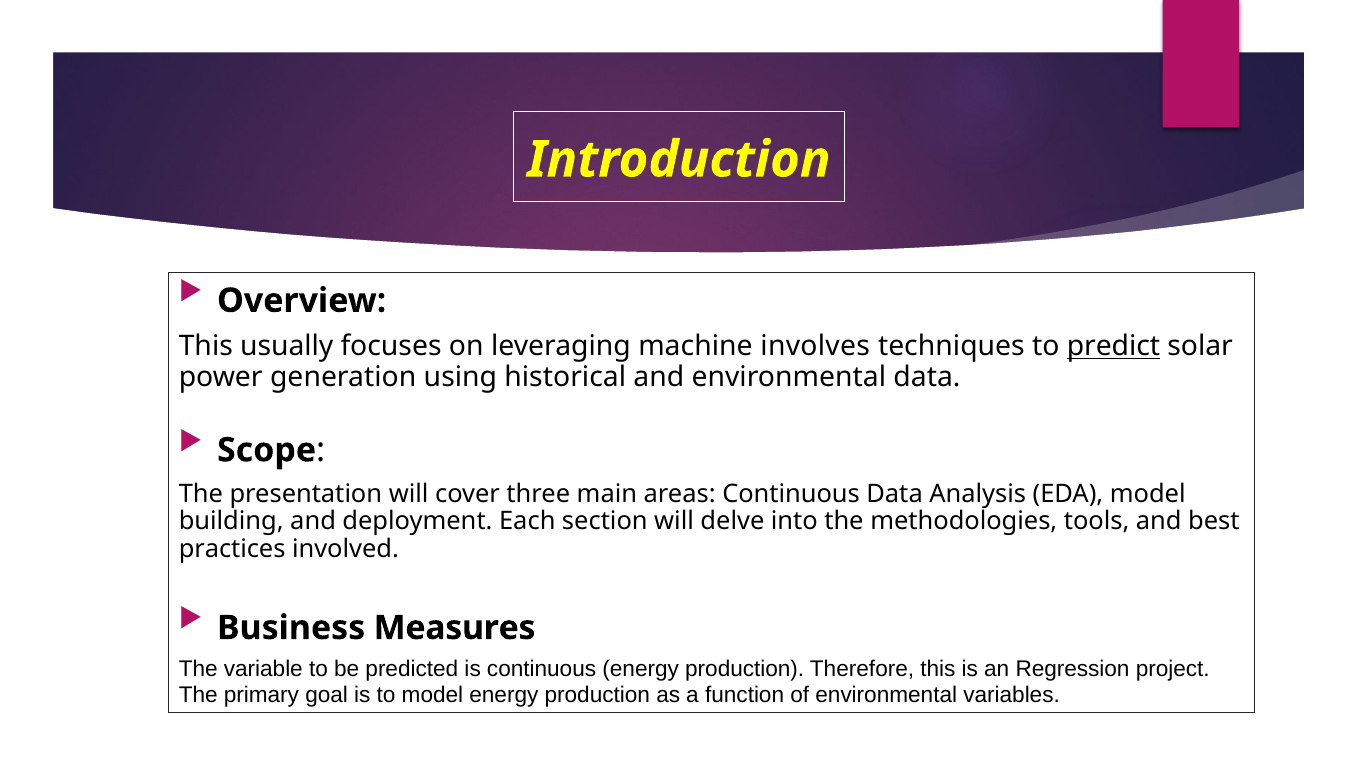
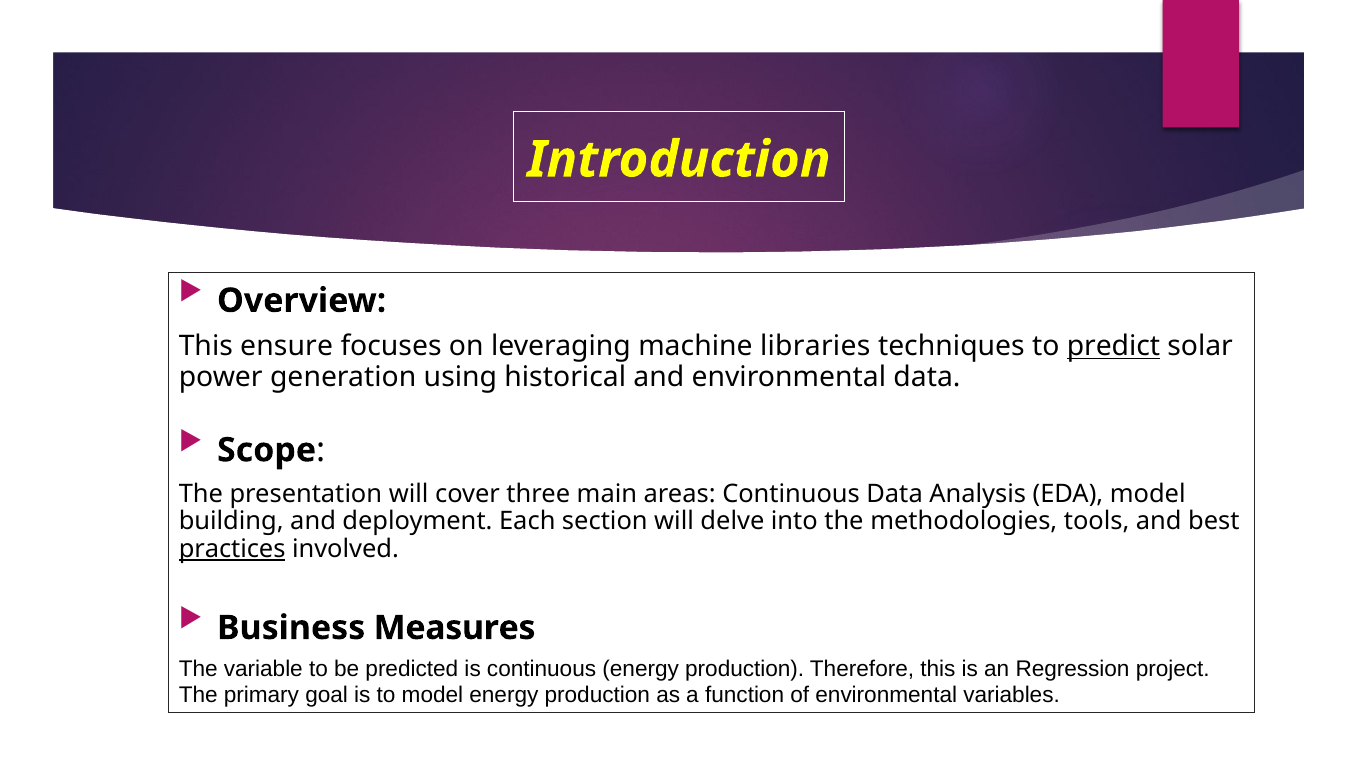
usually: usually -> ensure
involves: involves -> libraries
practices underline: none -> present
